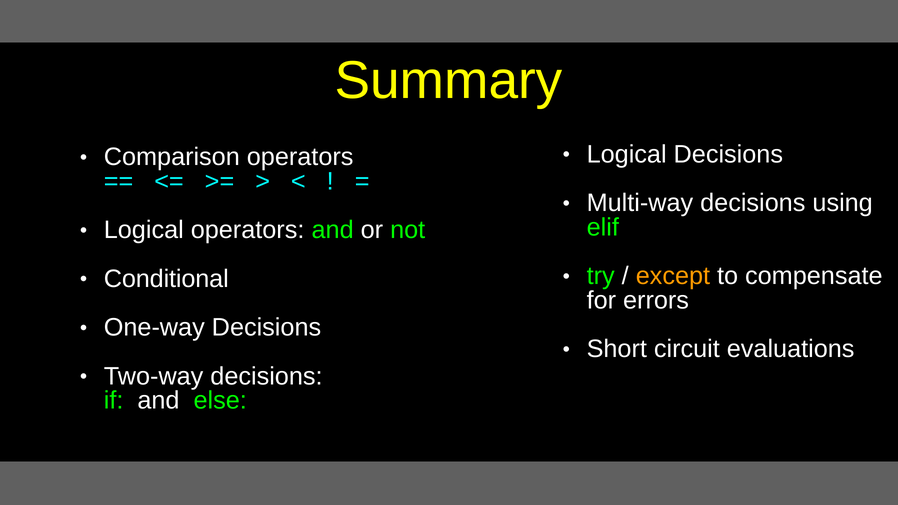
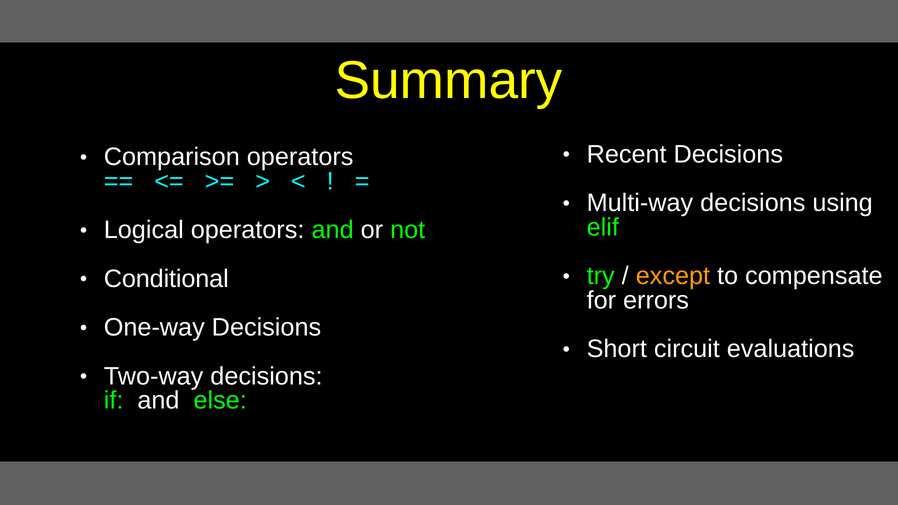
Logical at (627, 154): Logical -> Recent
